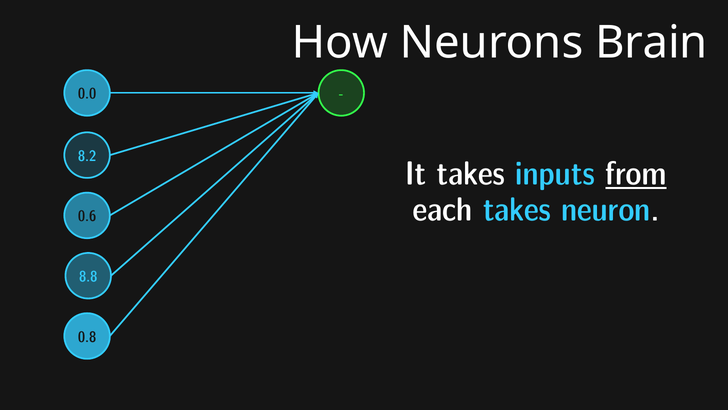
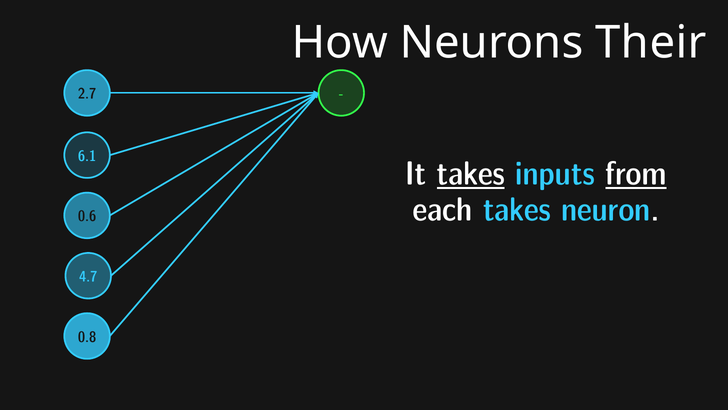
Brain: Brain -> Their
0.0: 0.0 -> 2.7
8.2: 8.2 -> 6.1
takes at (471, 173) underline: none -> present
8.8: 8.8 -> 4.7
